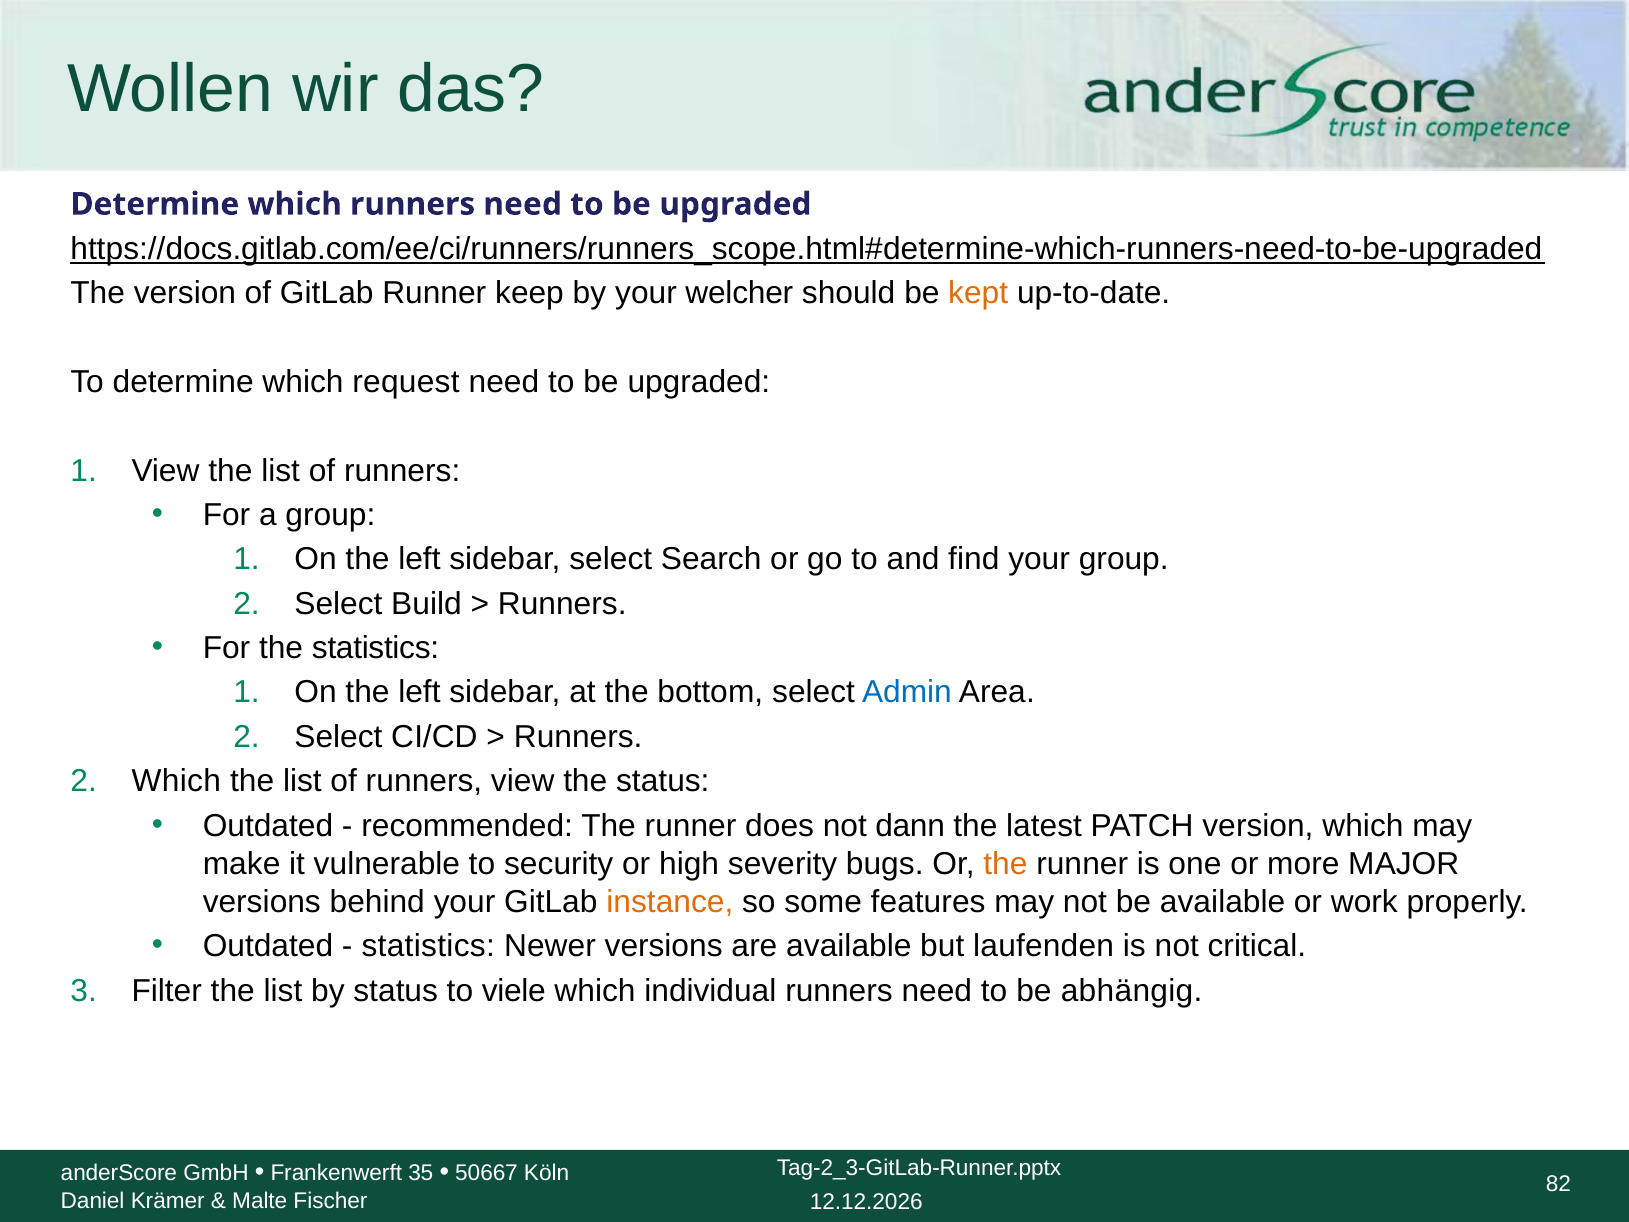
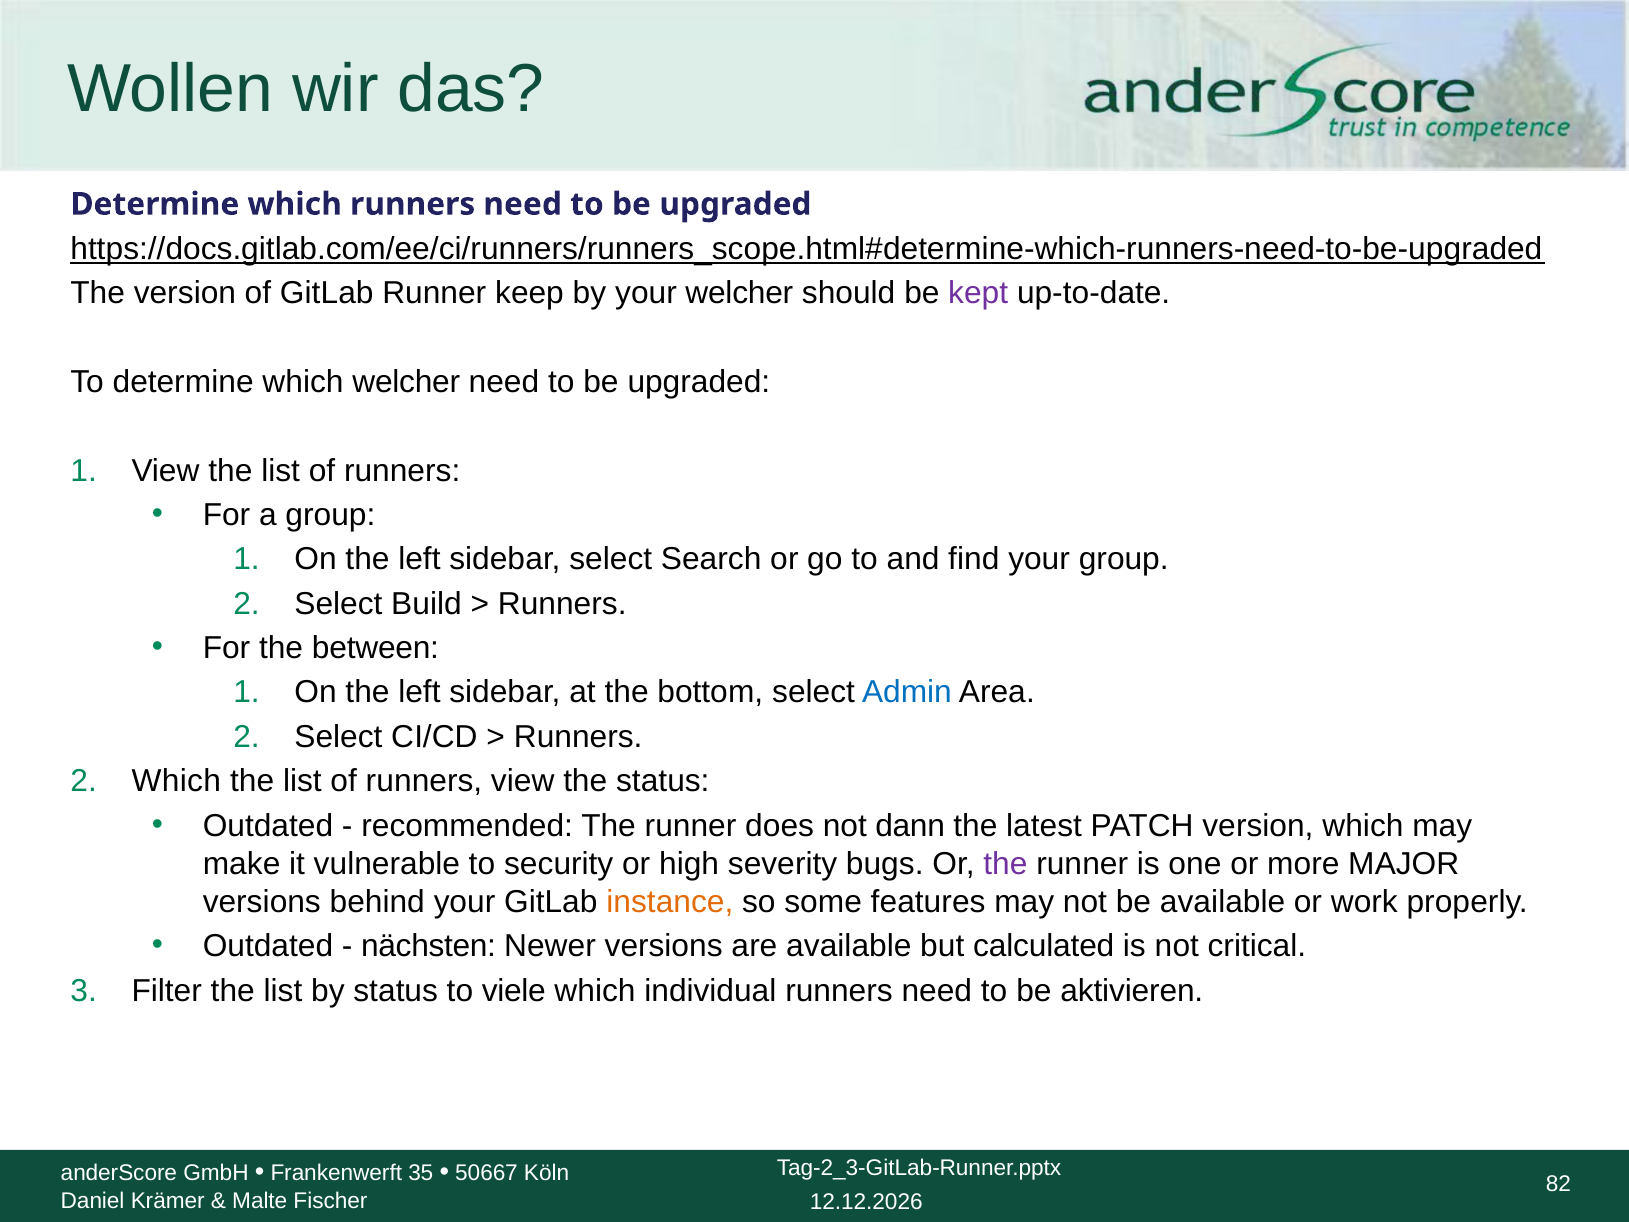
kept colour: orange -> purple
which request: request -> welcher
the statistics: statistics -> between
the at (1005, 864) colour: orange -> purple
statistics at (428, 946): statistics -> nächsten
laufenden: laufenden -> calculated
abhängig: abhängig -> aktivieren
